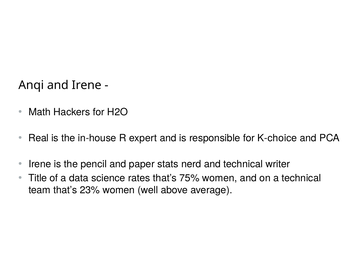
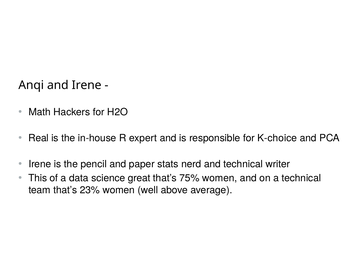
Title: Title -> This
rates: rates -> great
